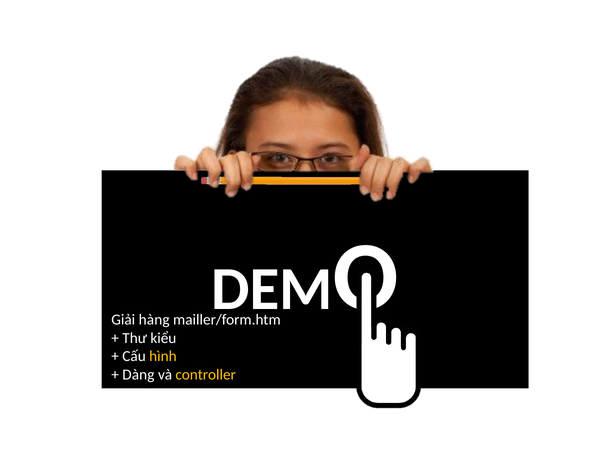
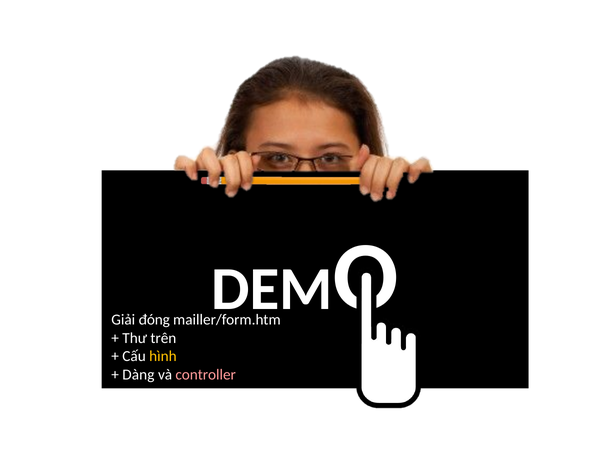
hàng: hàng -> đóng
kiểu: kiểu -> trên
controller colour: yellow -> pink
